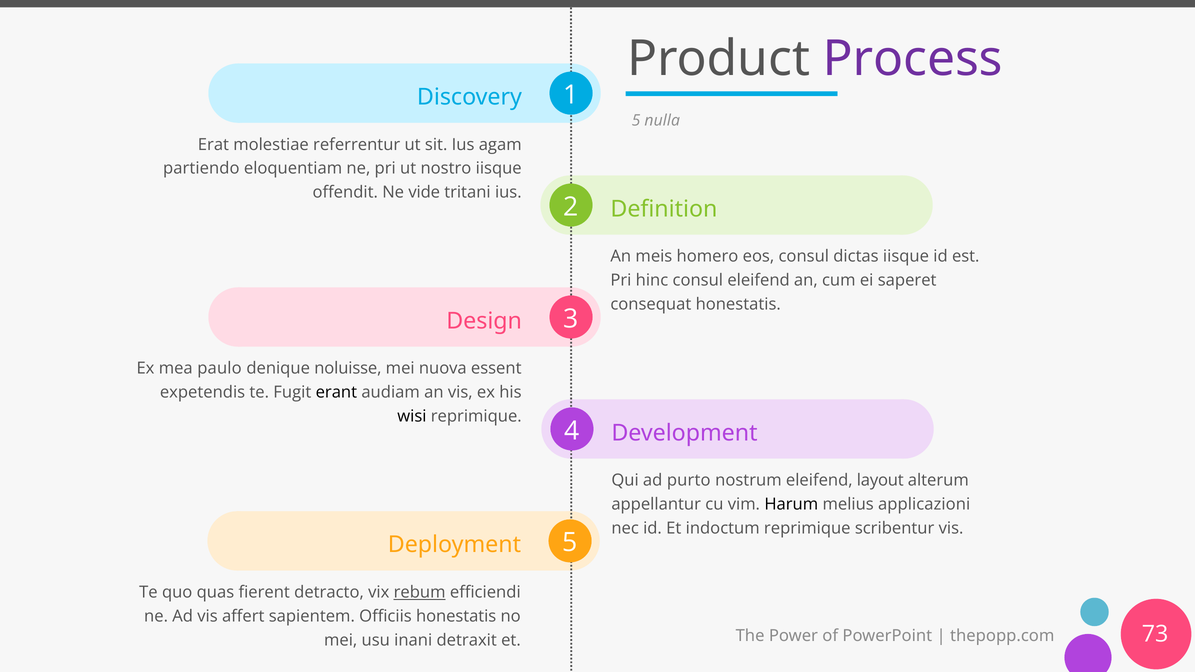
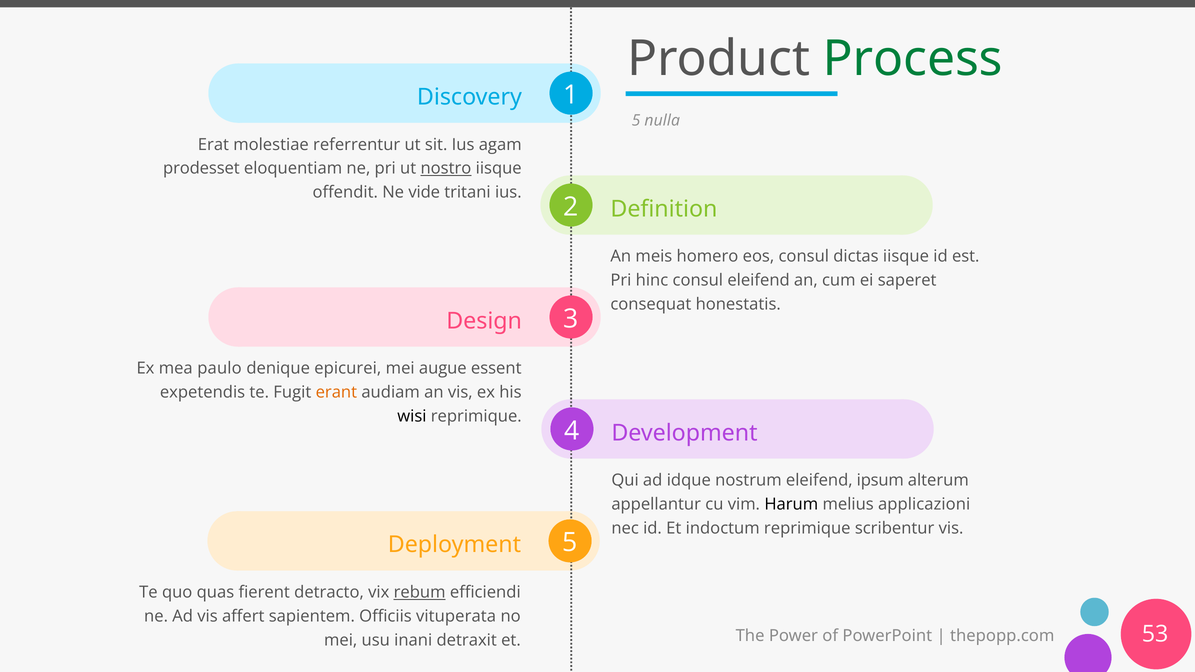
Process colour: purple -> green
partiendo: partiendo -> prodesset
nostro underline: none -> present
noluisse: noluisse -> epicurei
nuova: nuova -> augue
erant colour: black -> orange
purto: purto -> idque
layout: layout -> ipsum
Officiis honestatis: honestatis -> vituperata
73: 73 -> 53
